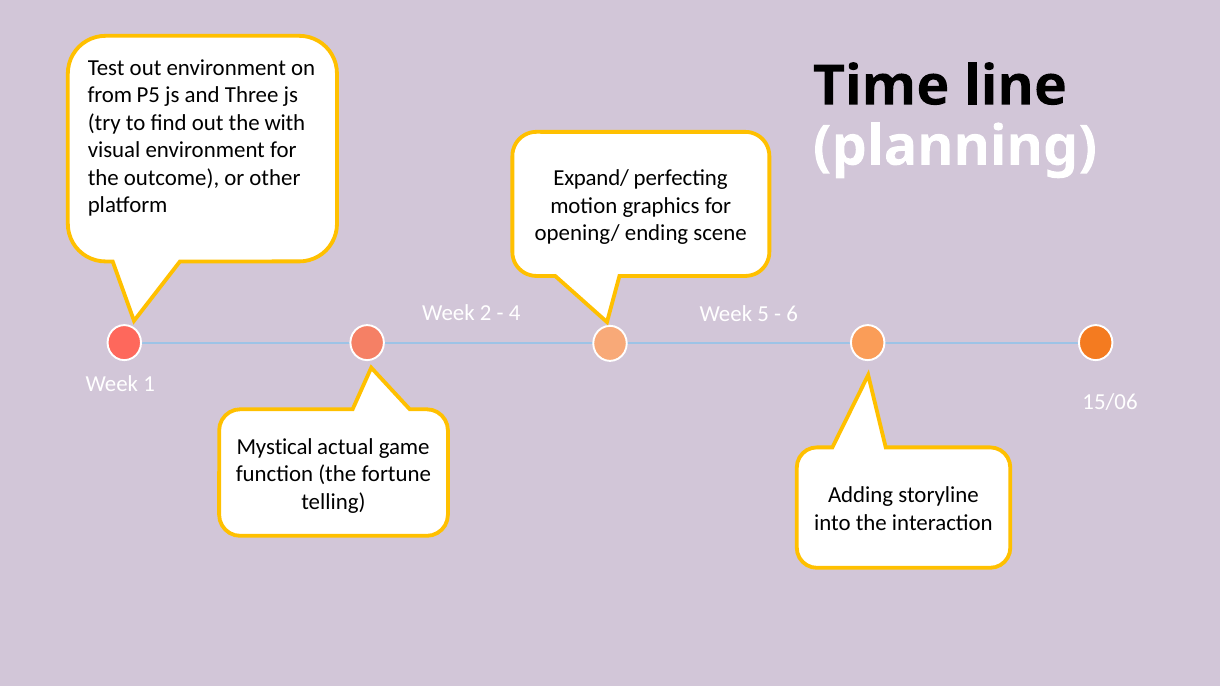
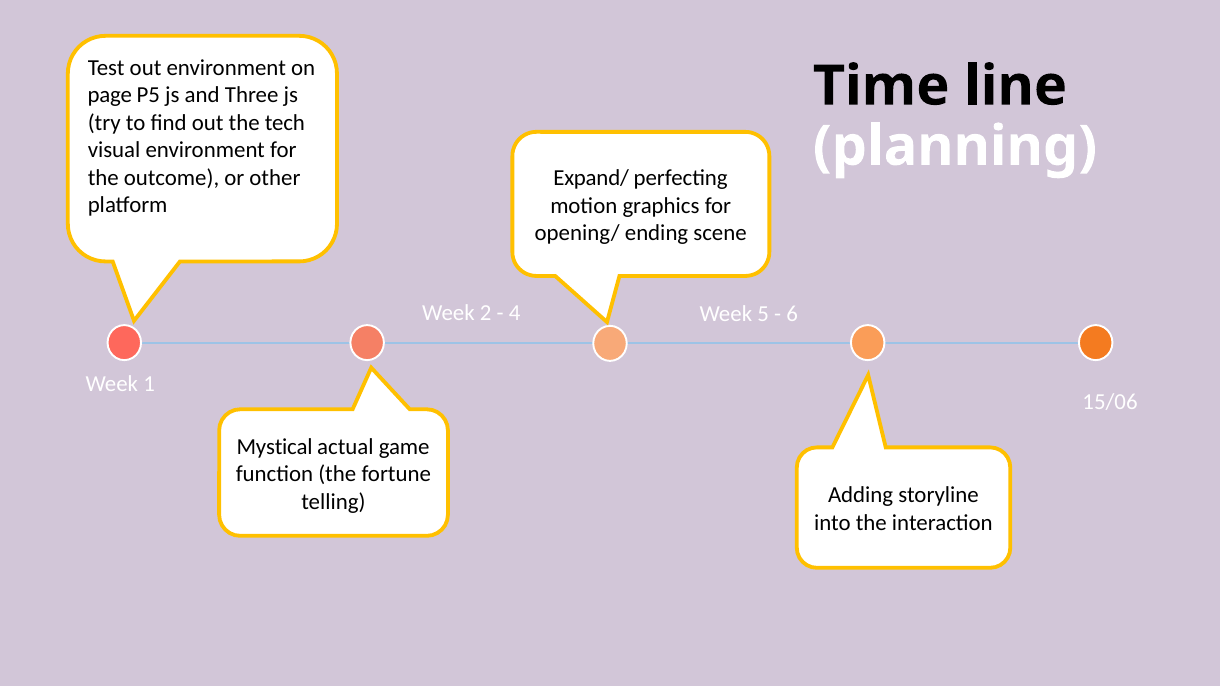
from: from -> page
with: with -> tech
